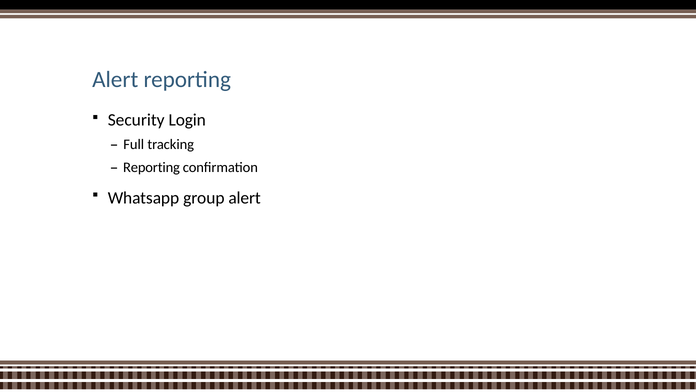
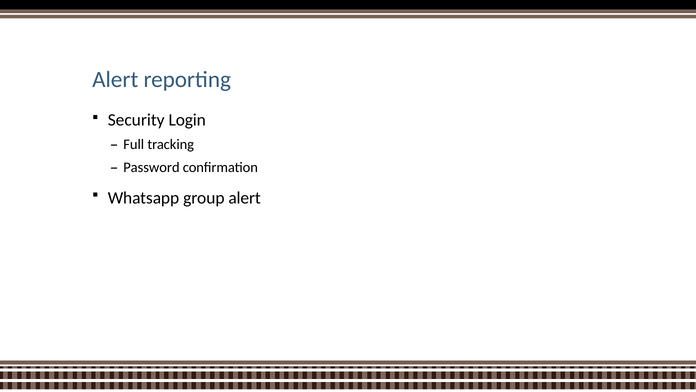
Reporting at (152, 167): Reporting -> Password
